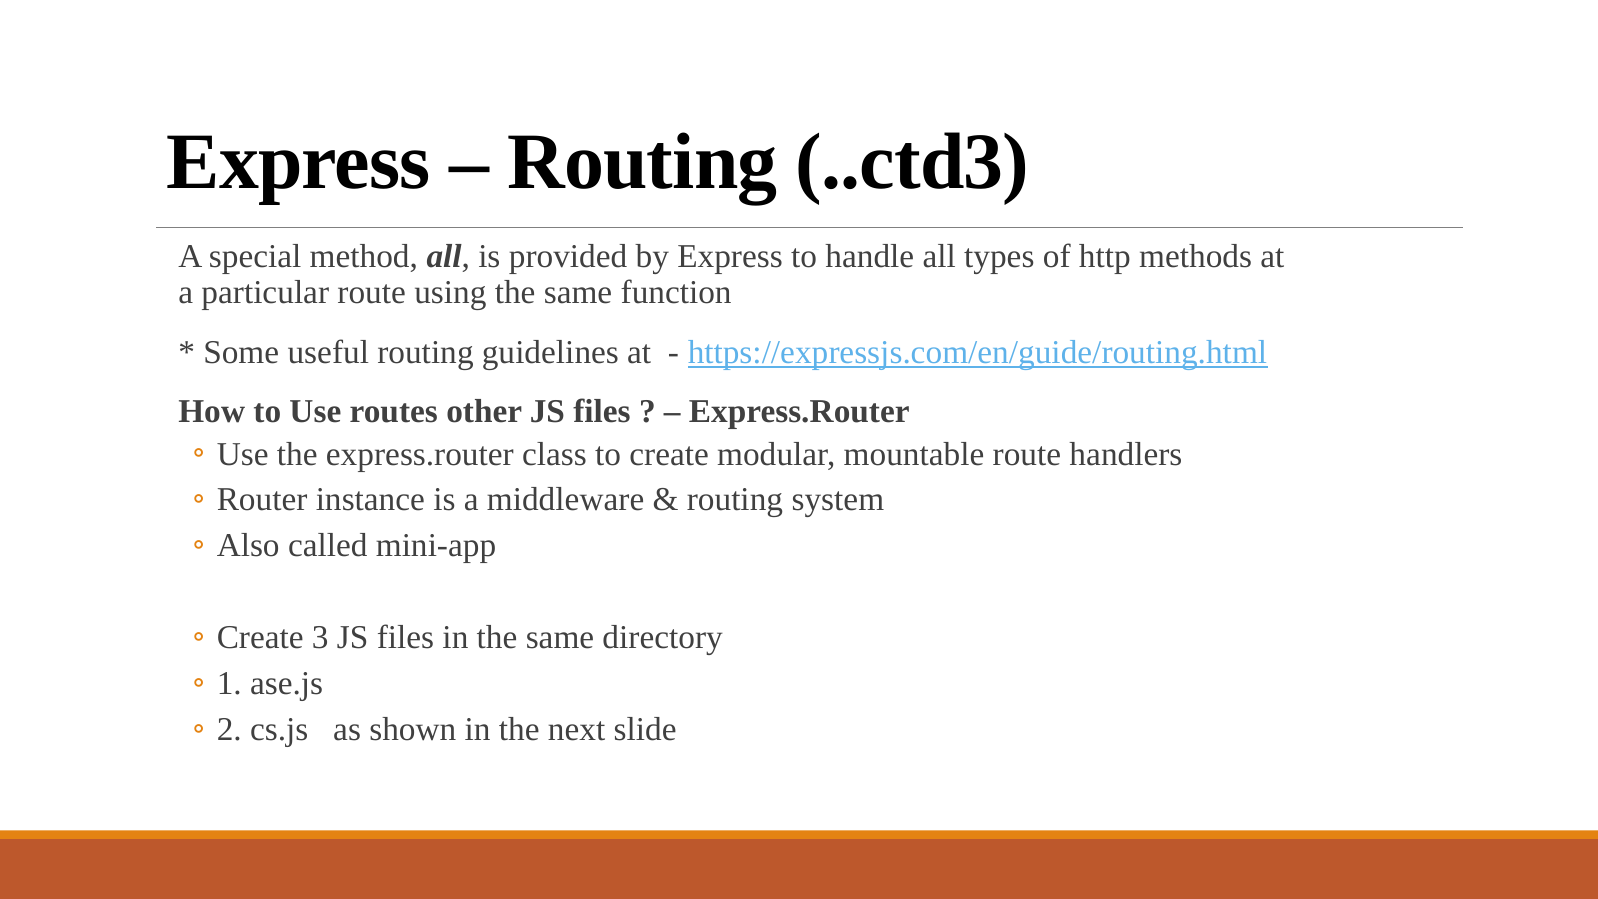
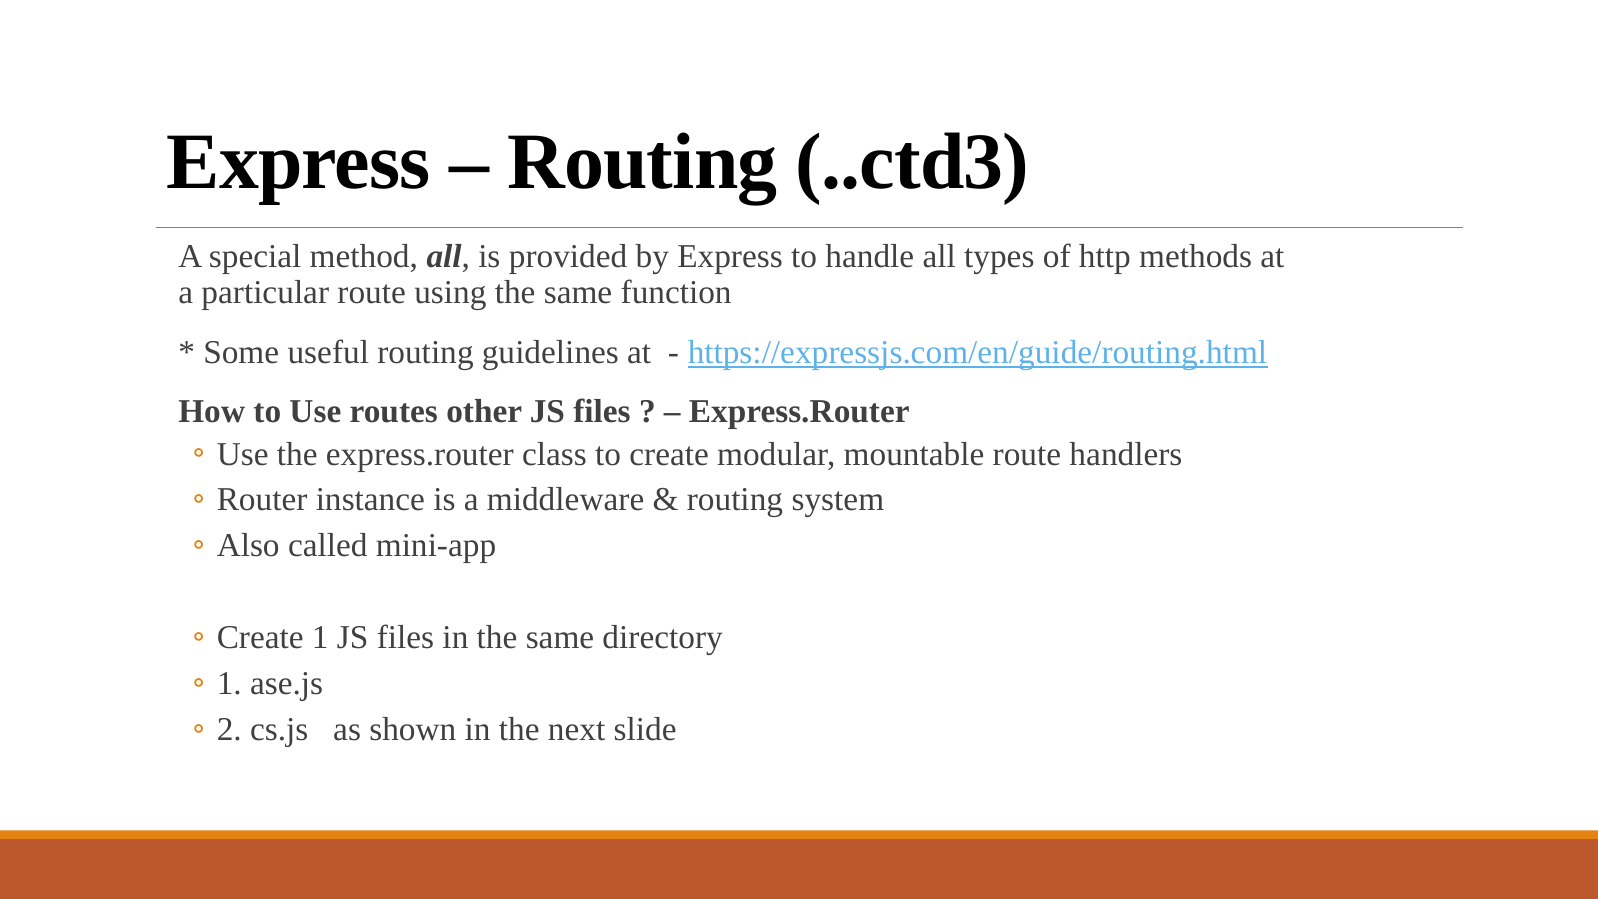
Create 3: 3 -> 1
